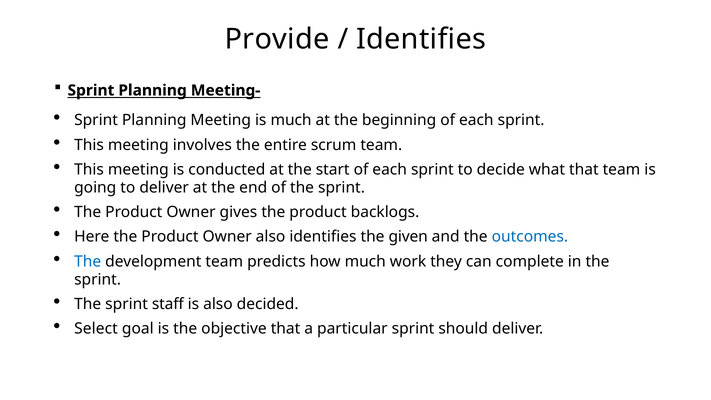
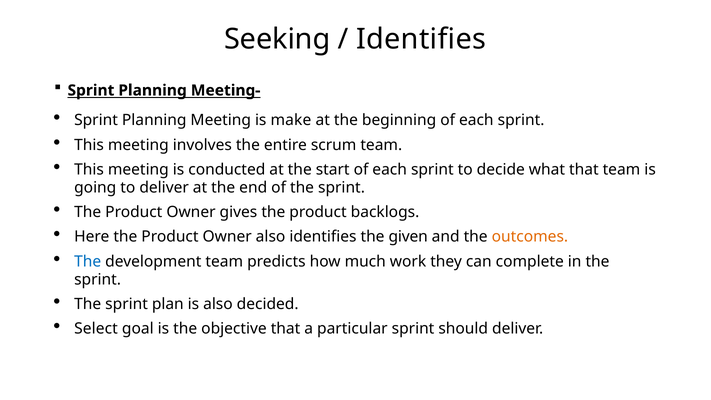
Provide: Provide -> Seeking
is much: much -> make
outcomes colour: blue -> orange
staff: staff -> plan
